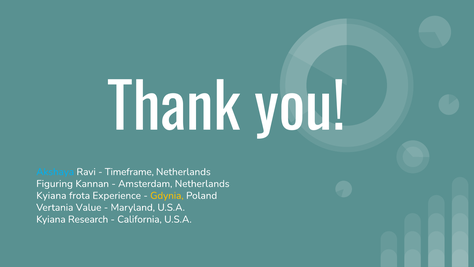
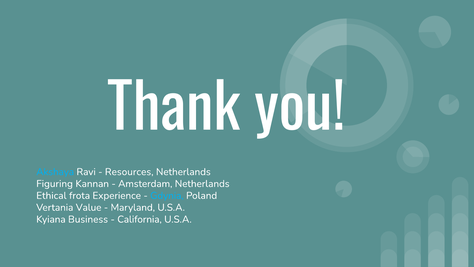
Timeframe: Timeframe -> Resources
Kyiana at (51, 195): Kyiana -> Ethical
Gdynia colour: yellow -> light blue
Research: Research -> Business
